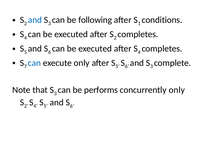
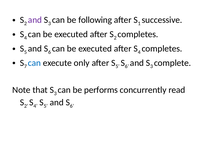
and at (35, 20) colour: blue -> purple
conditions: conditions -> successive
concurrently only: only -> read
